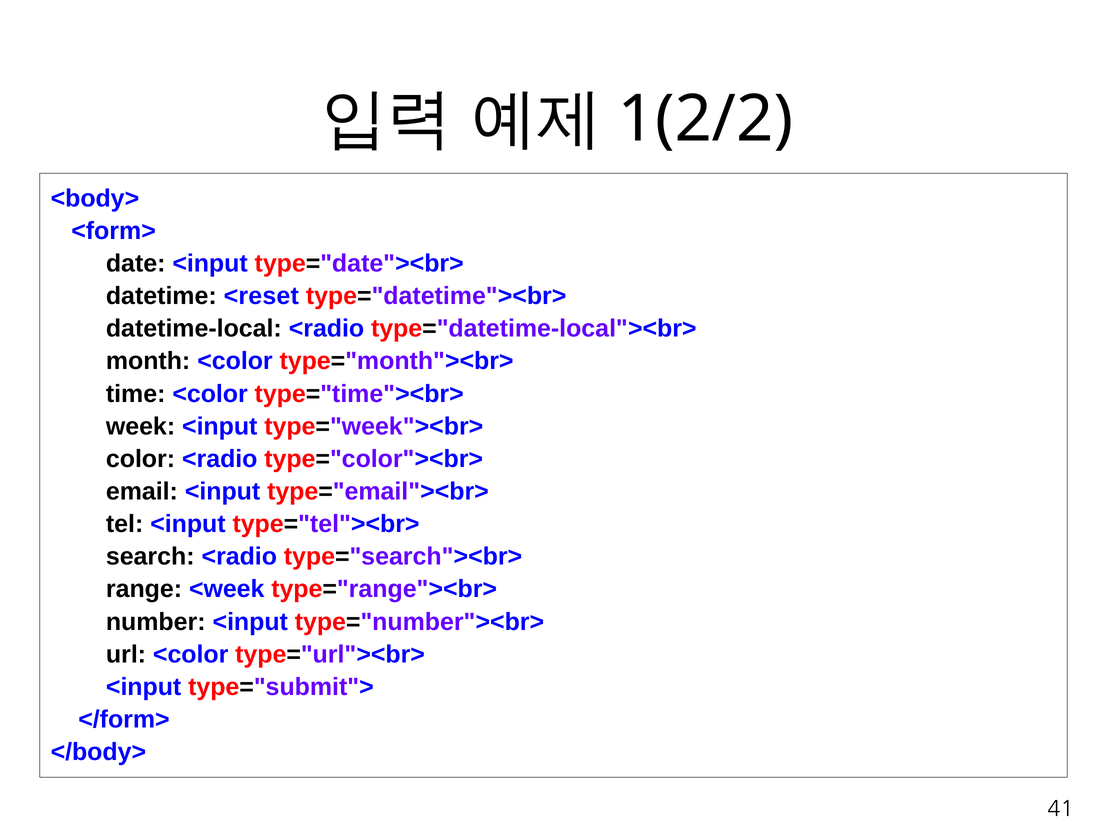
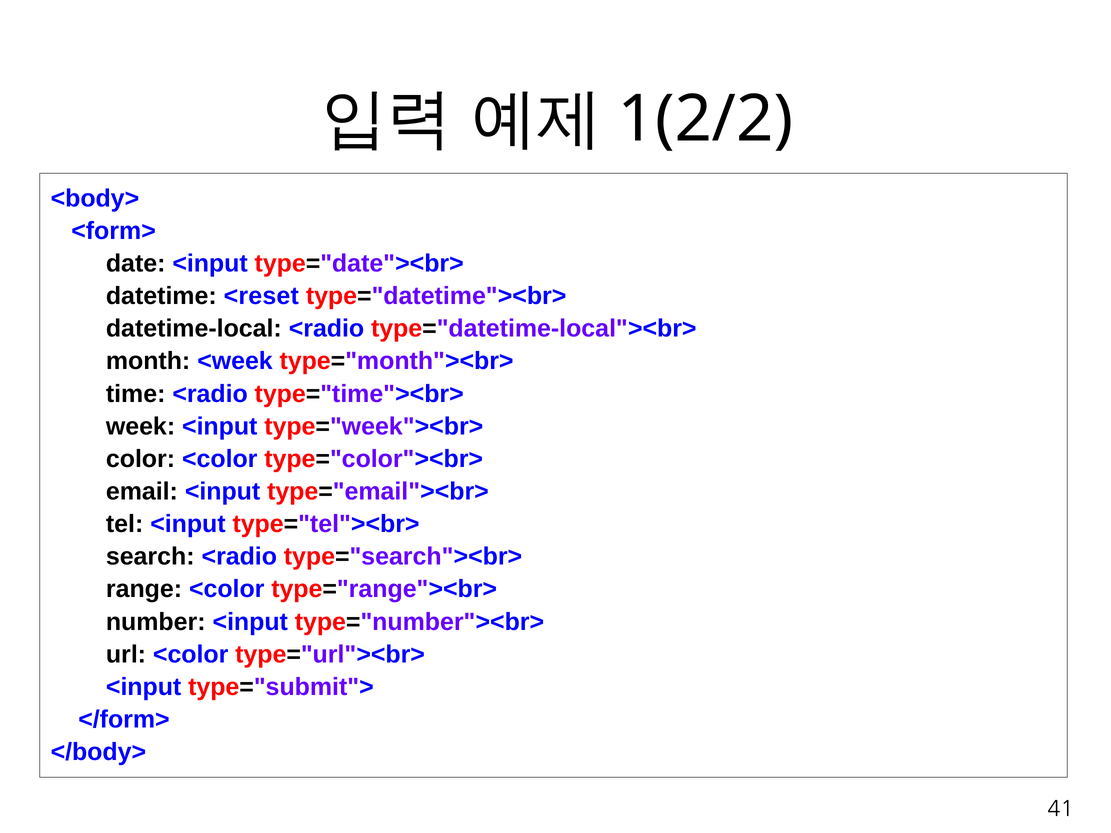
month <color: <color -> <week
time <color: <color -> <radio
color <radio: <radio -> <color
range <week: <week -> <color
